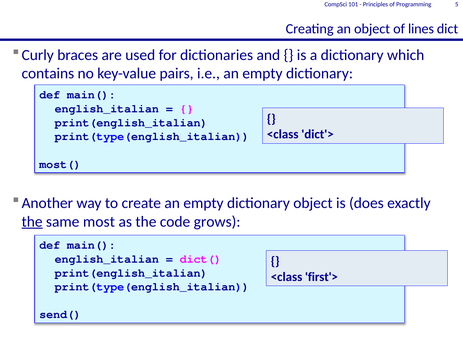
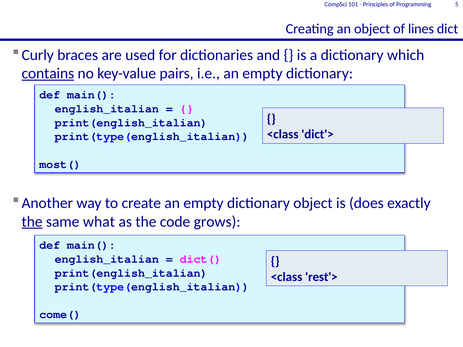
contains underline: none -> present
most: most -> what
first'>: first'> -> rest'>
send(: send( -> come(
